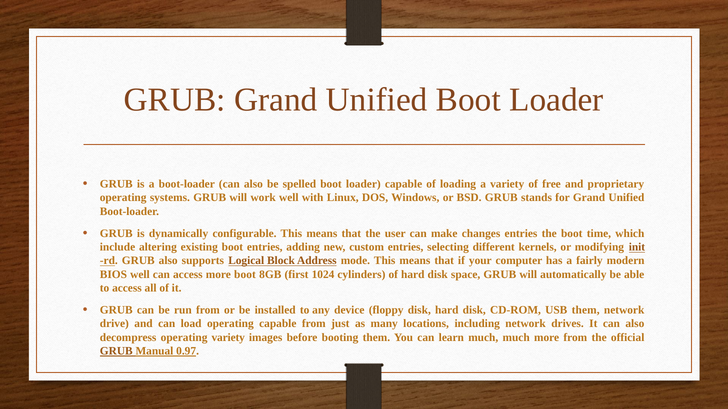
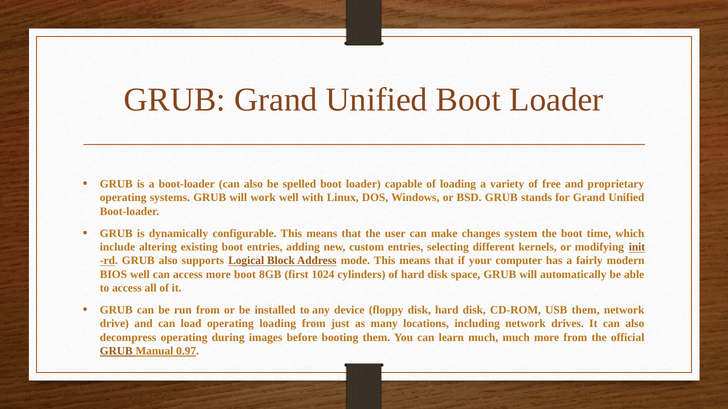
changes entries: entries -> system
operating capable: capable -> loading
operating variety: variety -> during
